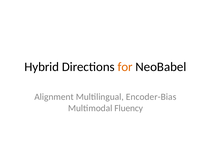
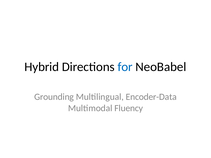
for colour: orange -> blue
Alignment: Alignment -> Grounding
Encoder-Bias: Encoder-Bias -> Encoder-Data
